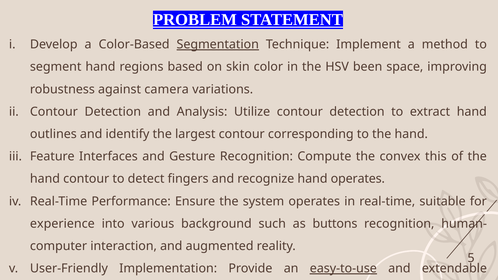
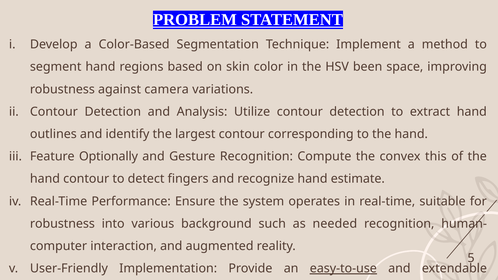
Segmentation underline: present -> none
Interfaces: Interfaces -> Optionally
hand operates: operates -> estimate
experience at (62, 224): experience -> robustness
buttons: buttons -> needed
